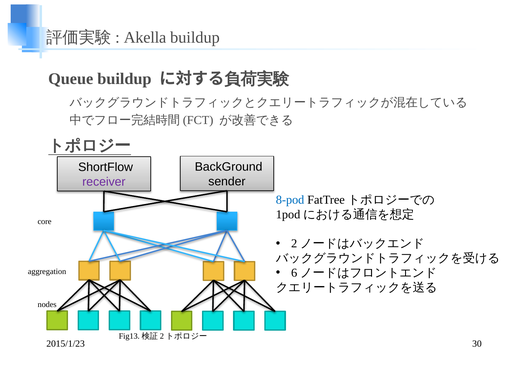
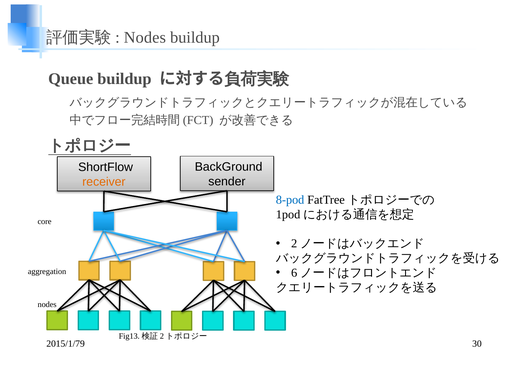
Akella at (145, 37): Akella -> Nodes
receiver colour: purple -> orange
2015/1/23: 2015/1/23 -> 2015/1/79
